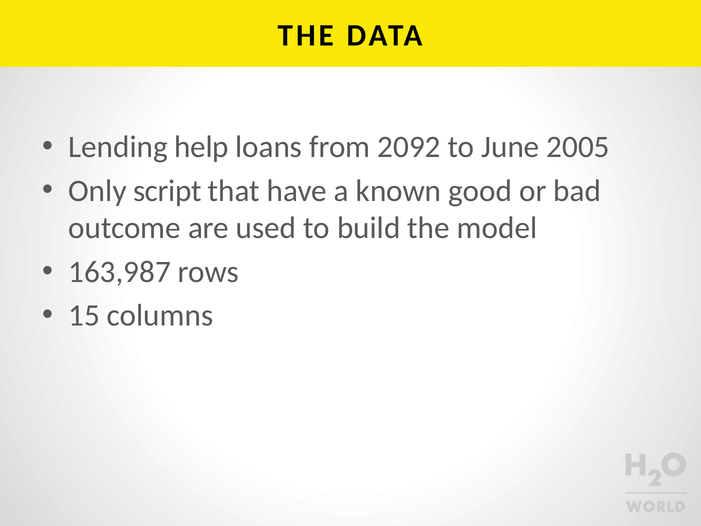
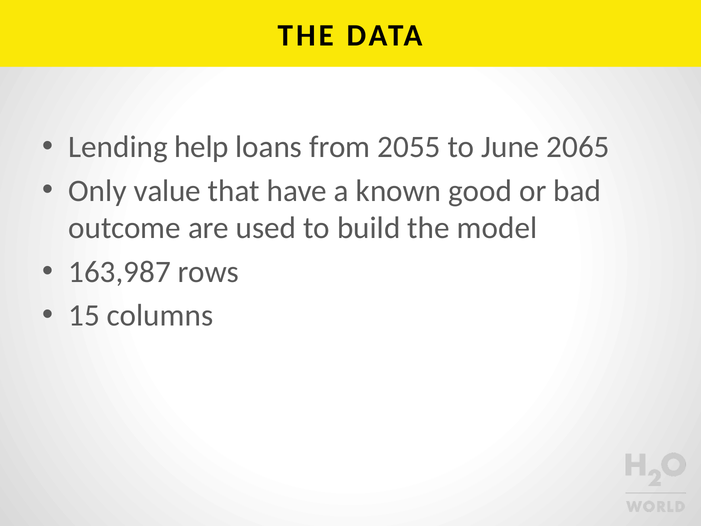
2092: 2092 -> 2055
2005: 2005 -> 2065
script: script -> value
